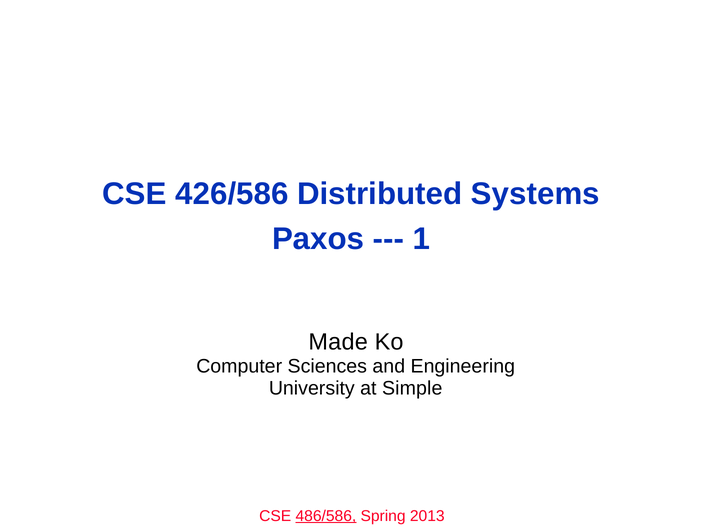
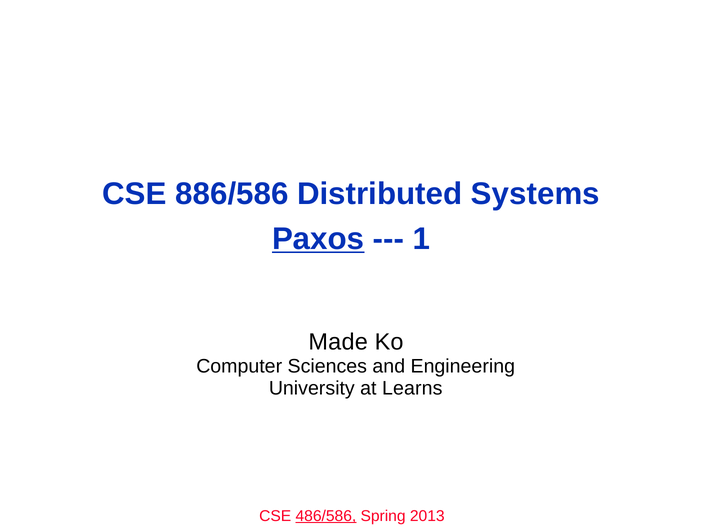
426/586: 426/586 -> 886/586
Paxos underline: none -> present
Simple: Simple -> Learns
